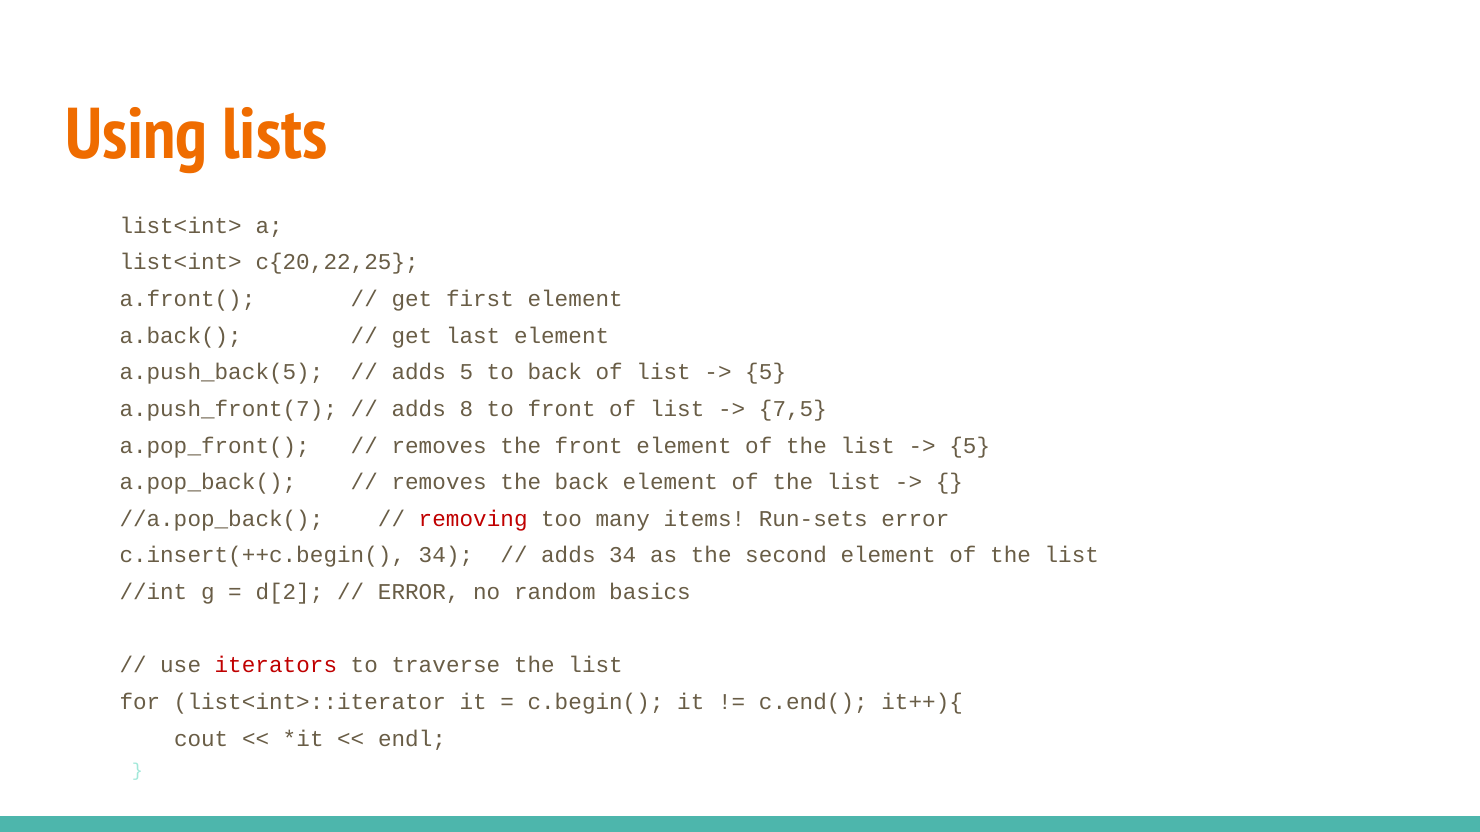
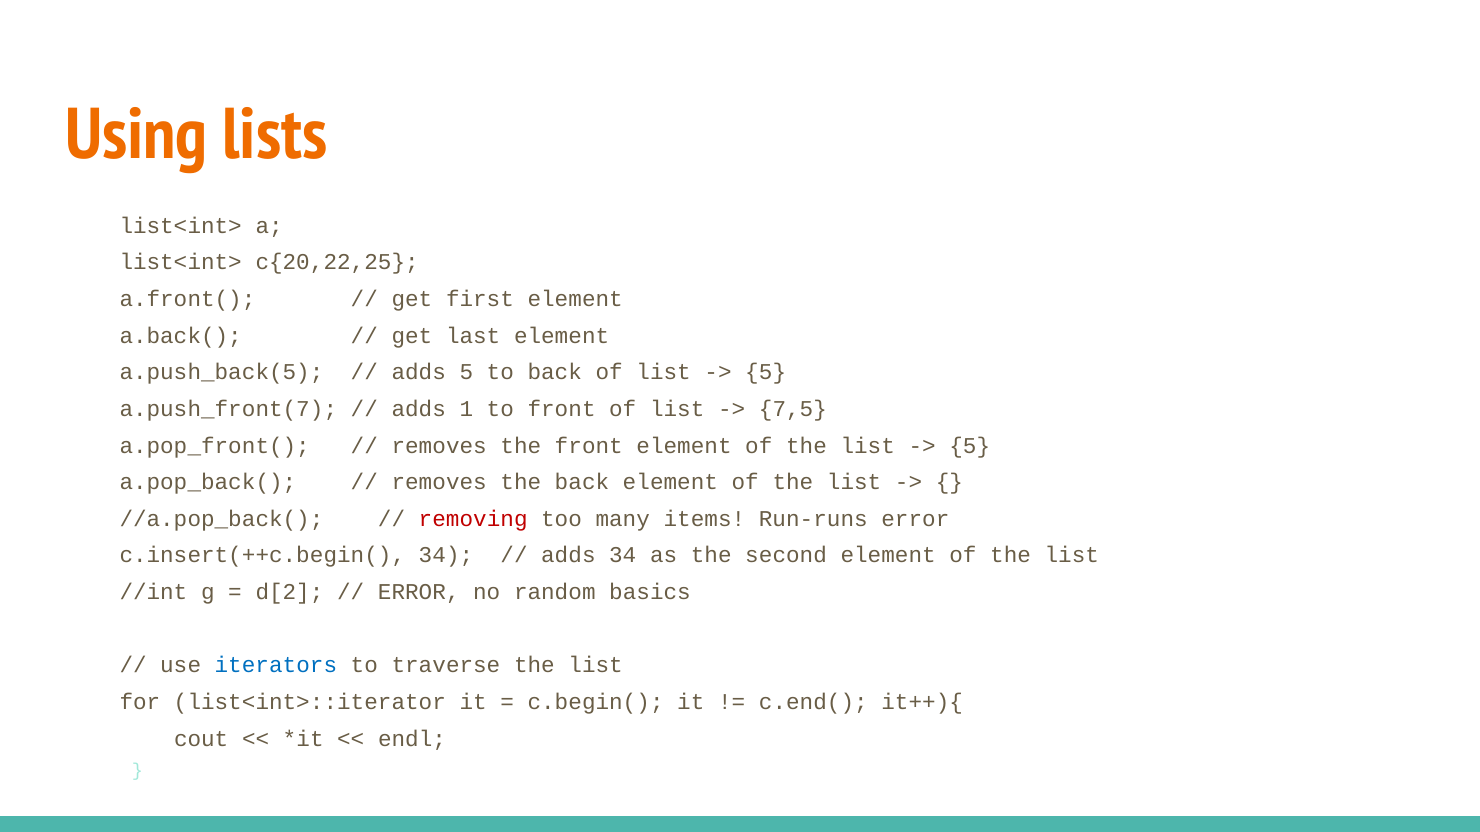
8: 8 -> 1
Run-sets: Run-sets -> Run-runs
iterators colour: red -> blue
